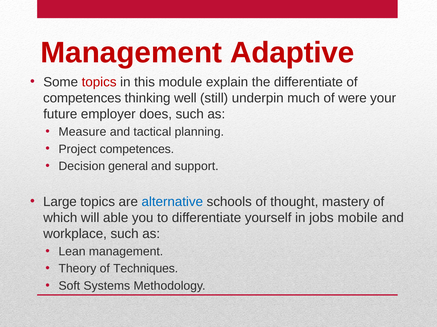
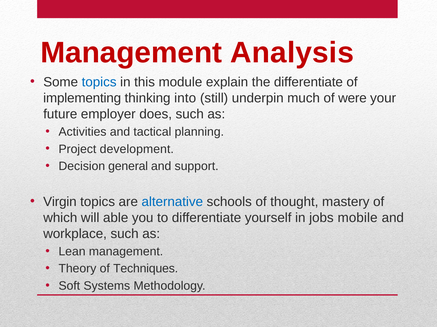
Adaptive: Adaptive -> Analysis
topics at (99, 82) colour: red -> blue
competences at (82, 98): competences -> implementing
well: well -> into
Measure: Measure -> Activities
Project competences: competences -> development
Large: Large -> Virgin
